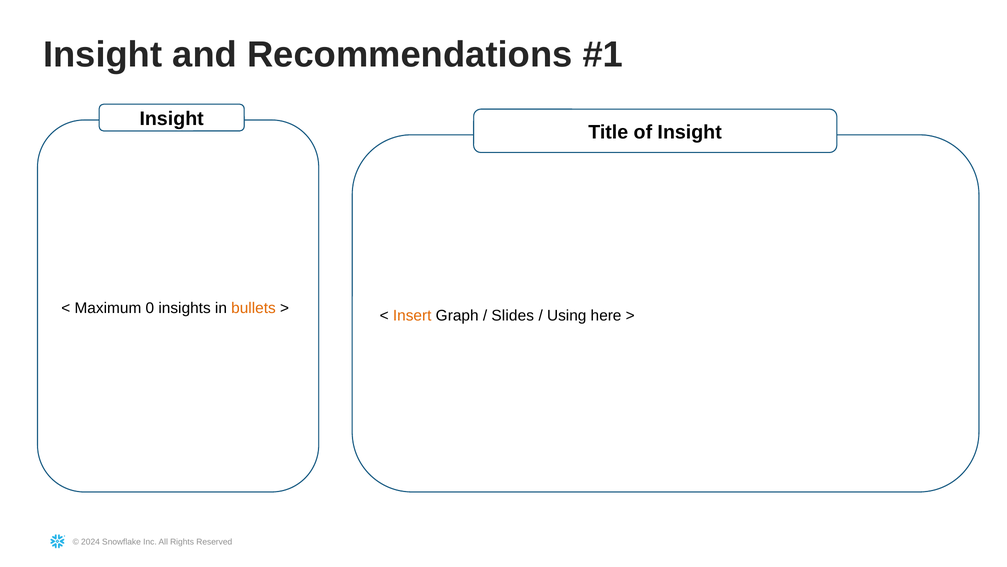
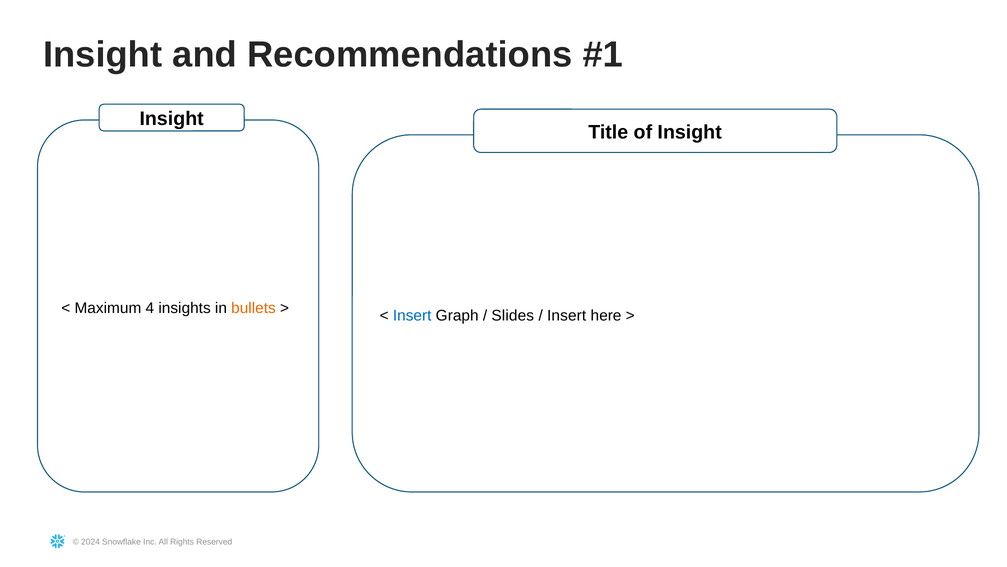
0: 0 -> 4
Insert at (412, 315) colour: orange -> blue
Using at (567, 315): Using -> Insert
